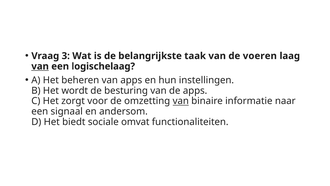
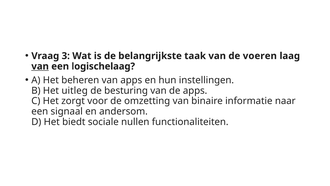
wordt: wordt -> uitleg
van at (181, 101) underline: present -> none
omvat: omvat -> nullen
